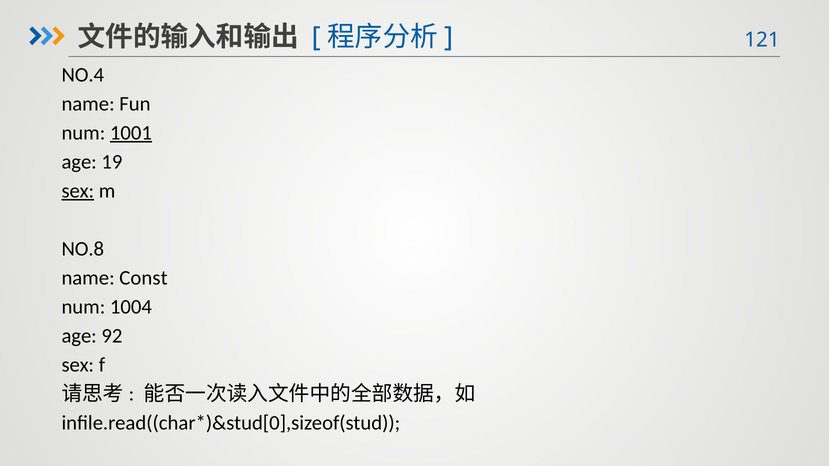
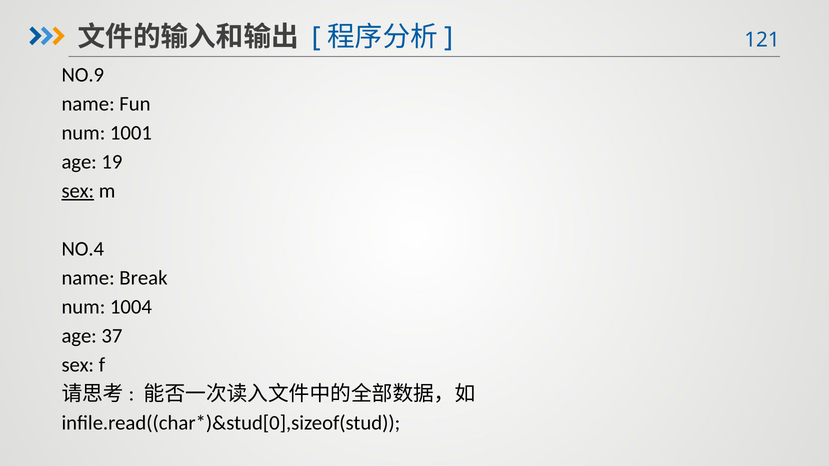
NO.4: NO.4 -> NO.9
1001 underline: present -> none
NO.8: NO.8 -> NO.4
Const: Const -> Break
92: 92 -> 37
